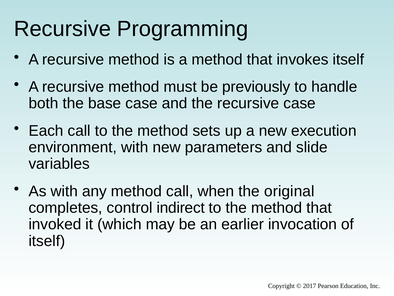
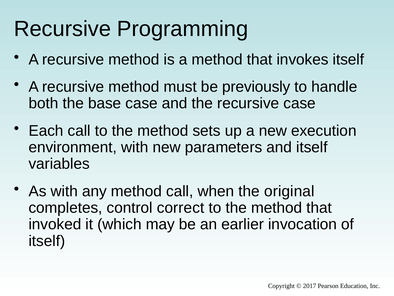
and slide: slide -> itself
indirect: indirect -> correct
